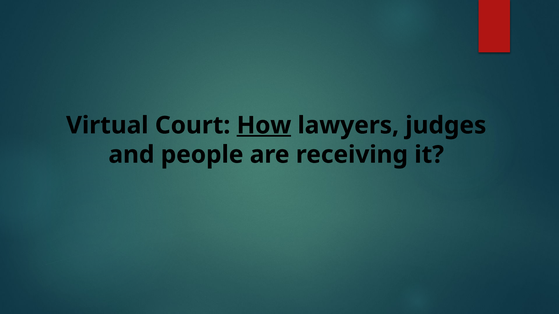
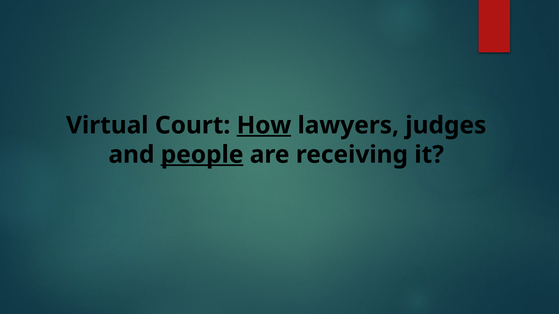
people underline: none -> present
